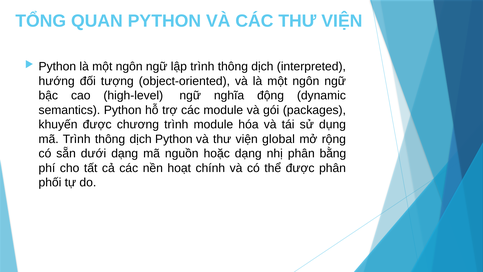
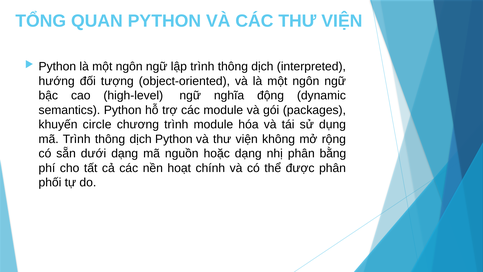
khuyến được: được -> circle
global: global -> không
